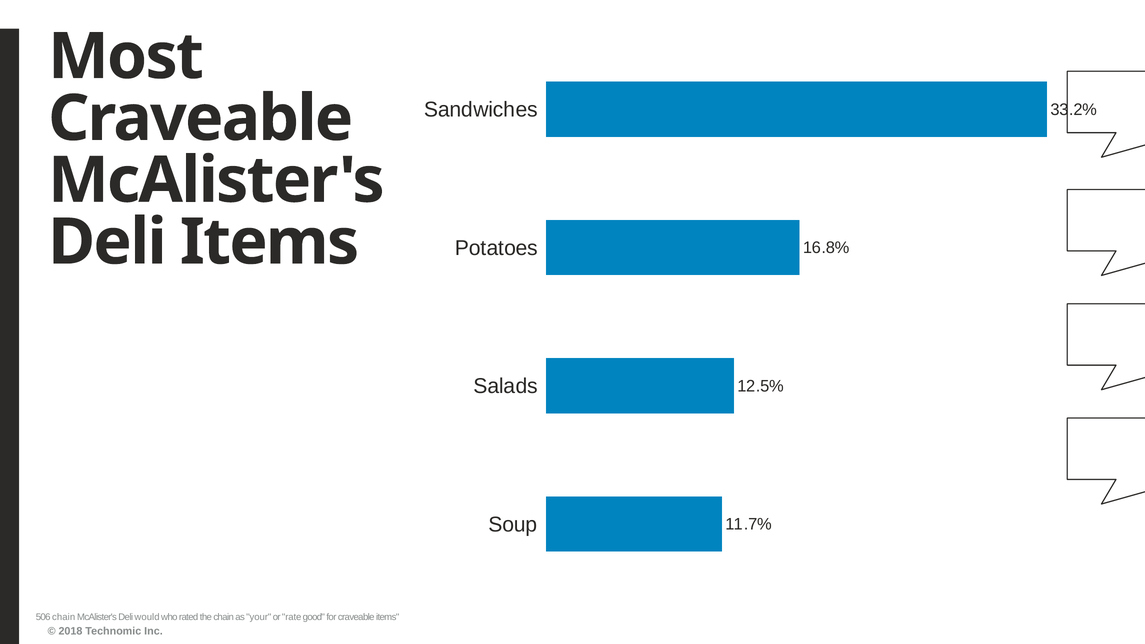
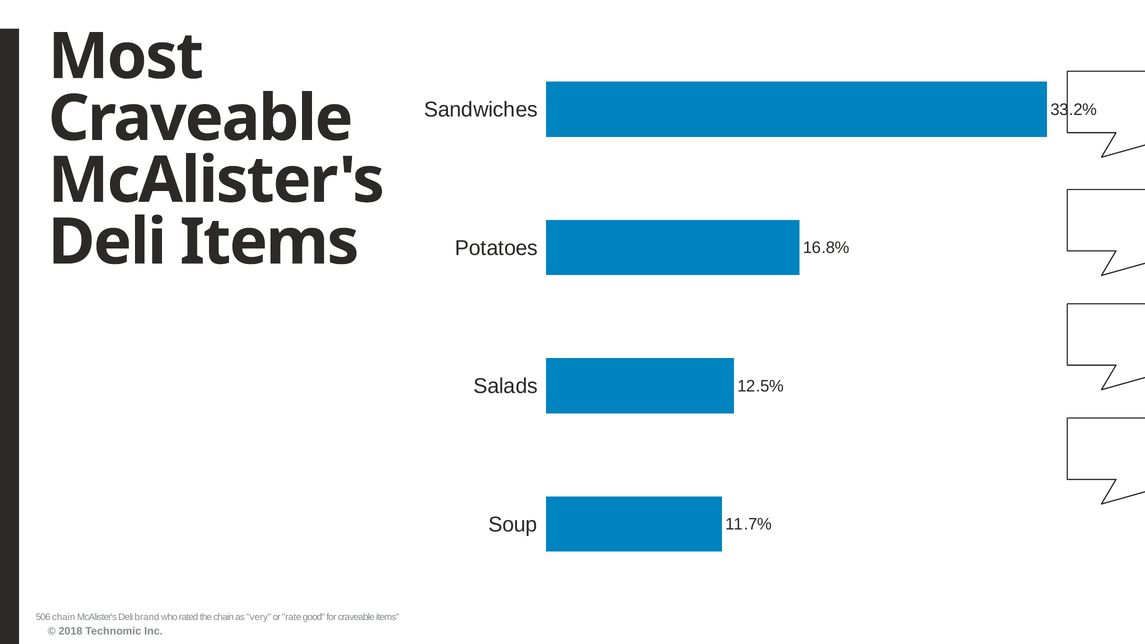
would: would -> brand
your: your -> very
